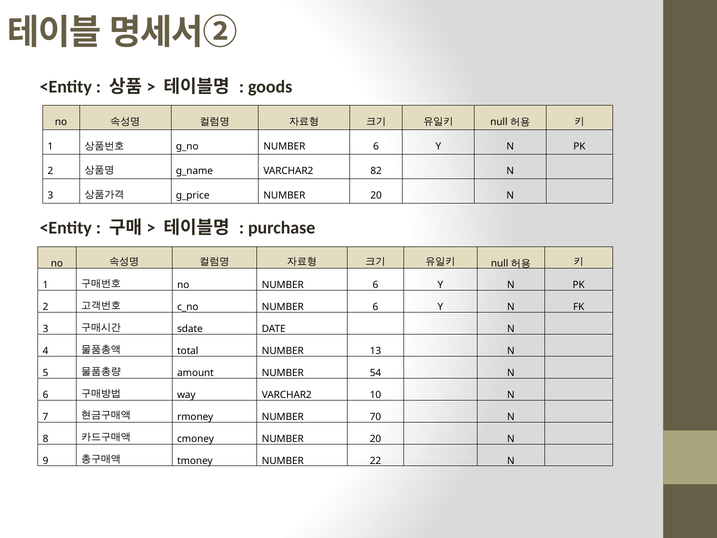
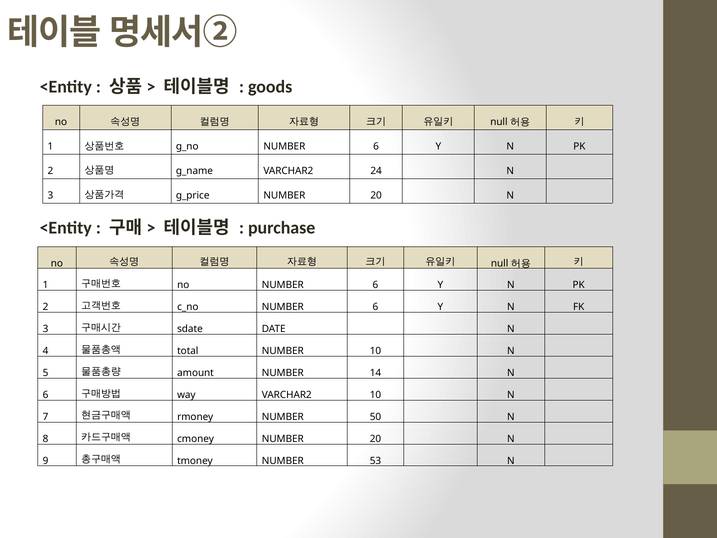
82: 82 -> 24
NUMBER 13: 13 -> 10
54: 54 -> 14
70: 70 -> 50
22: 22 -> 53
